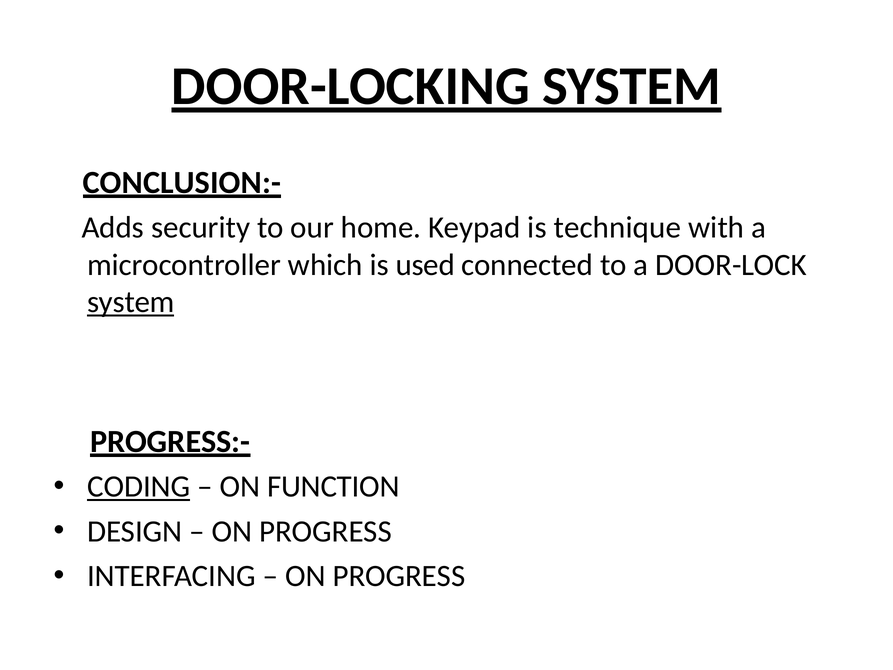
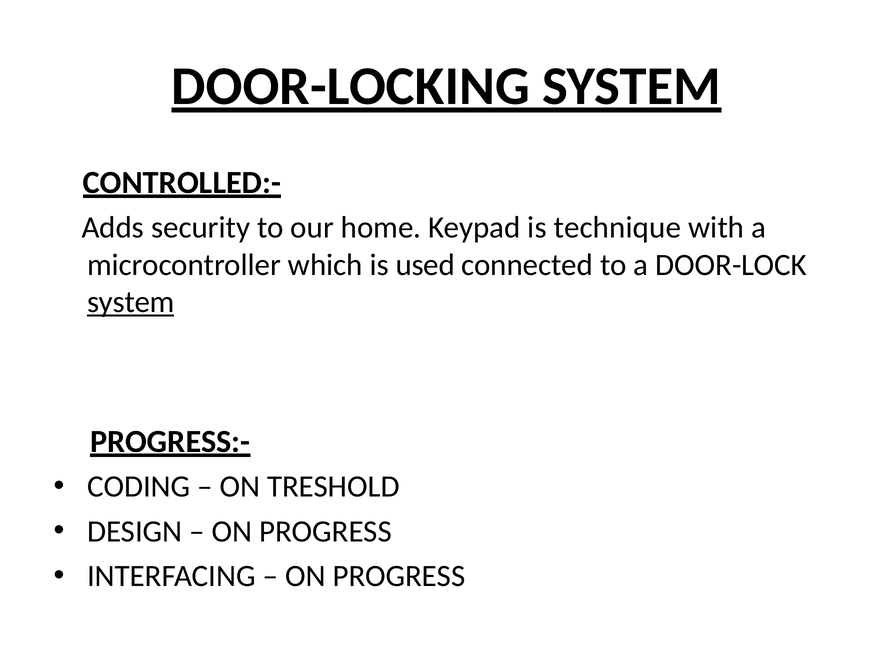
CONCLUSION:-: CONCLUSION:- -> CONTROLLED:-
CODING underline: present -> none
FUNCTION: FUNCTION -> TRESHOLD
